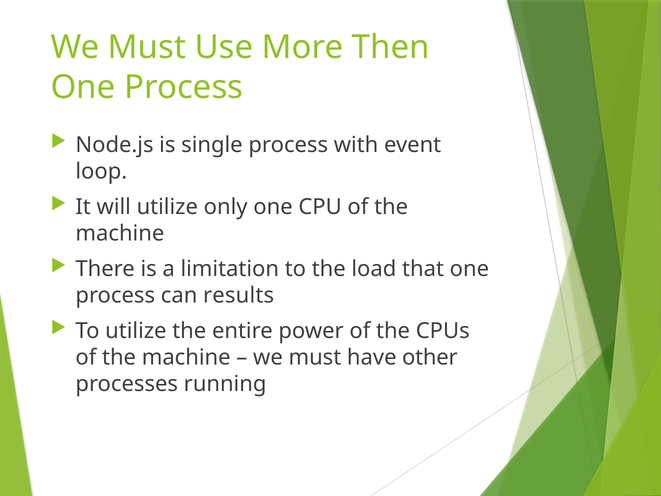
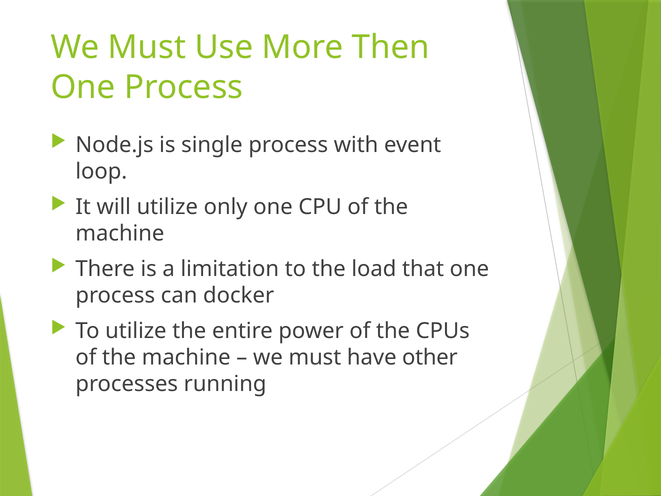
results: results -> docker
